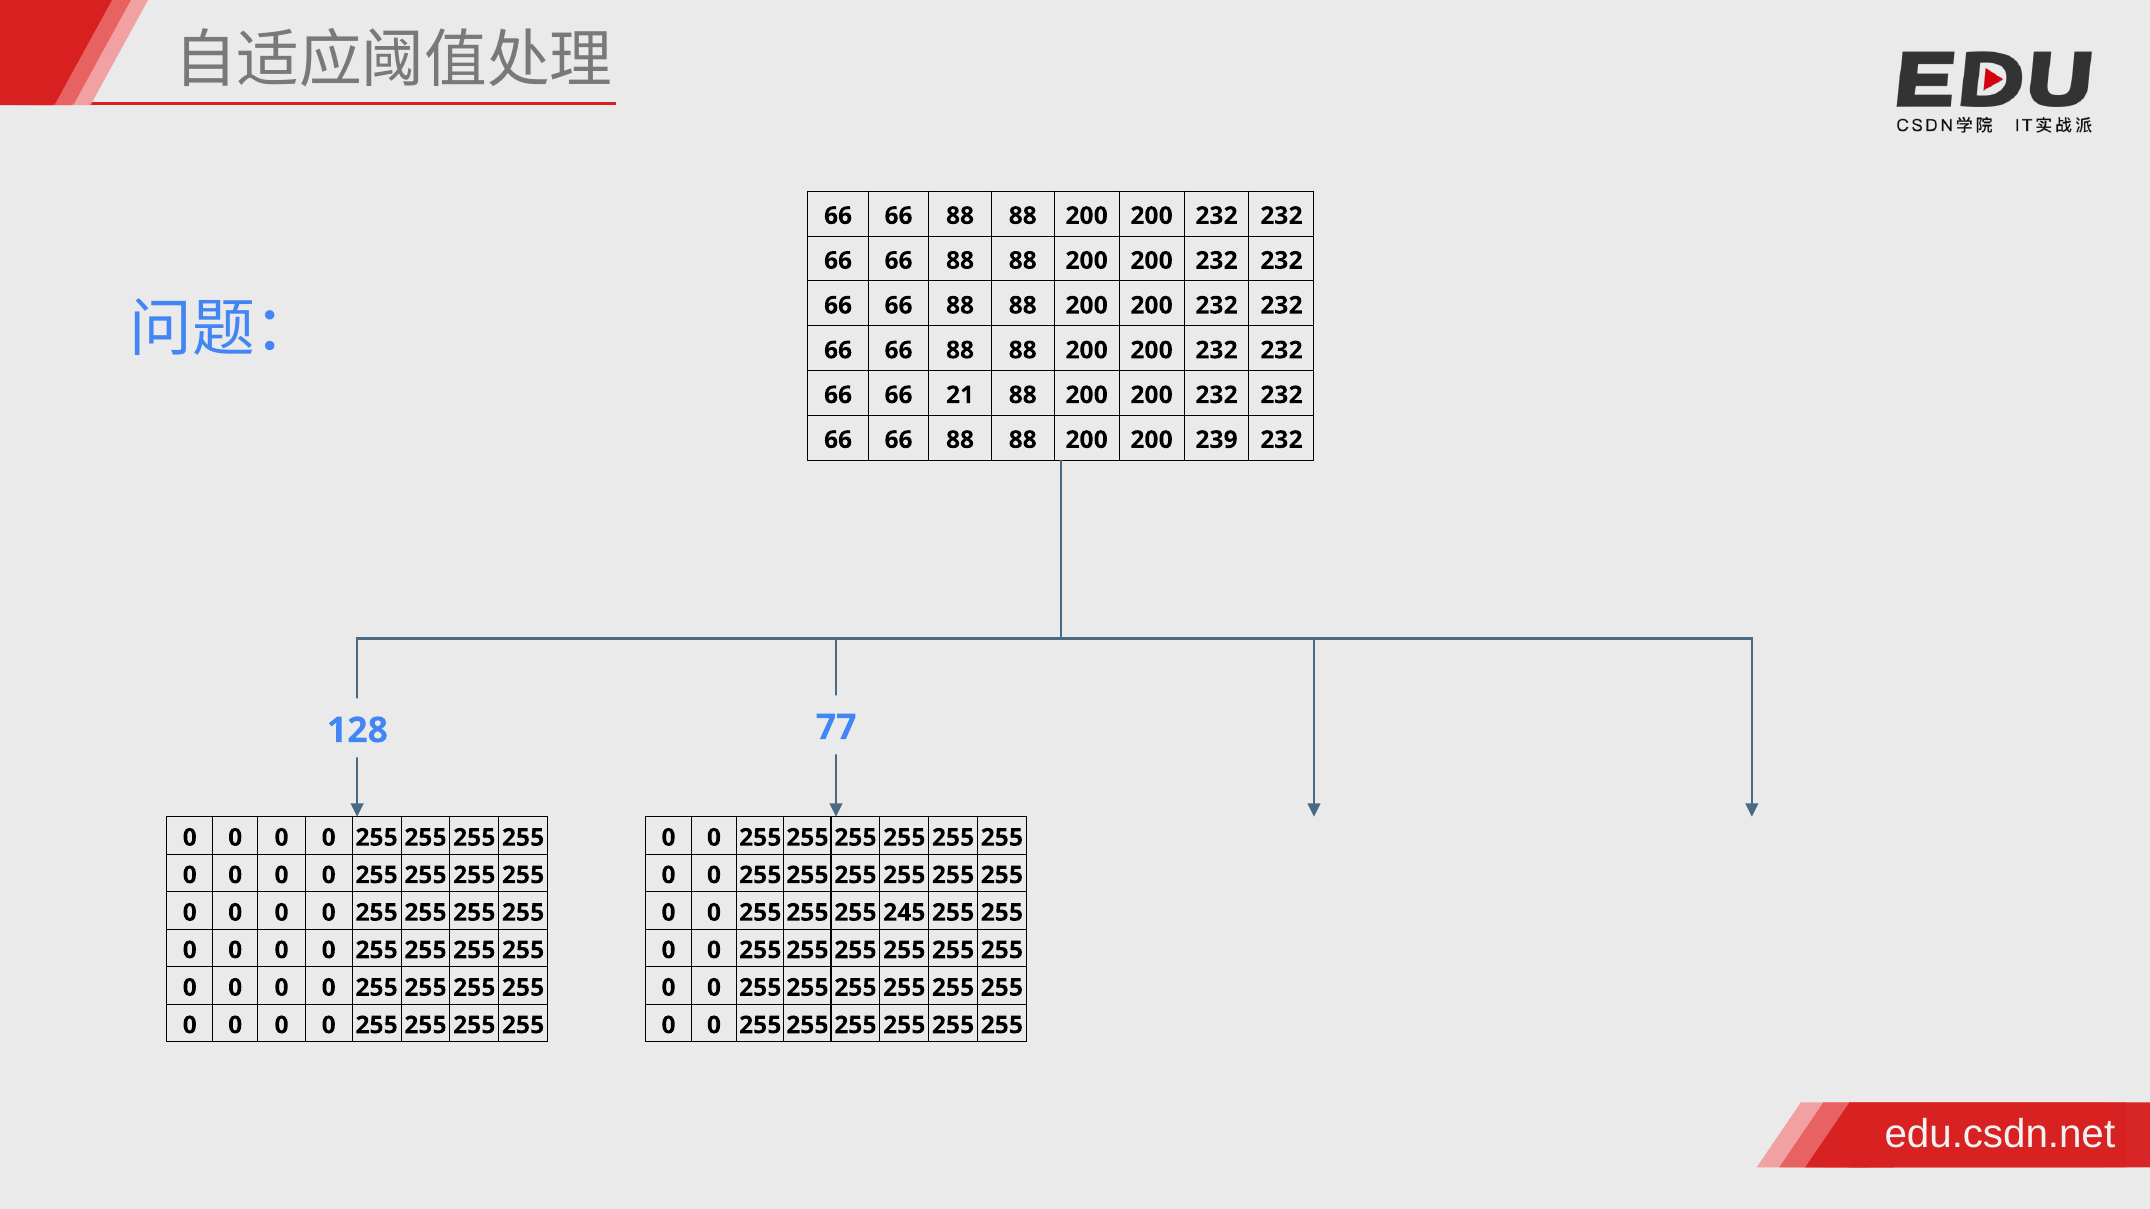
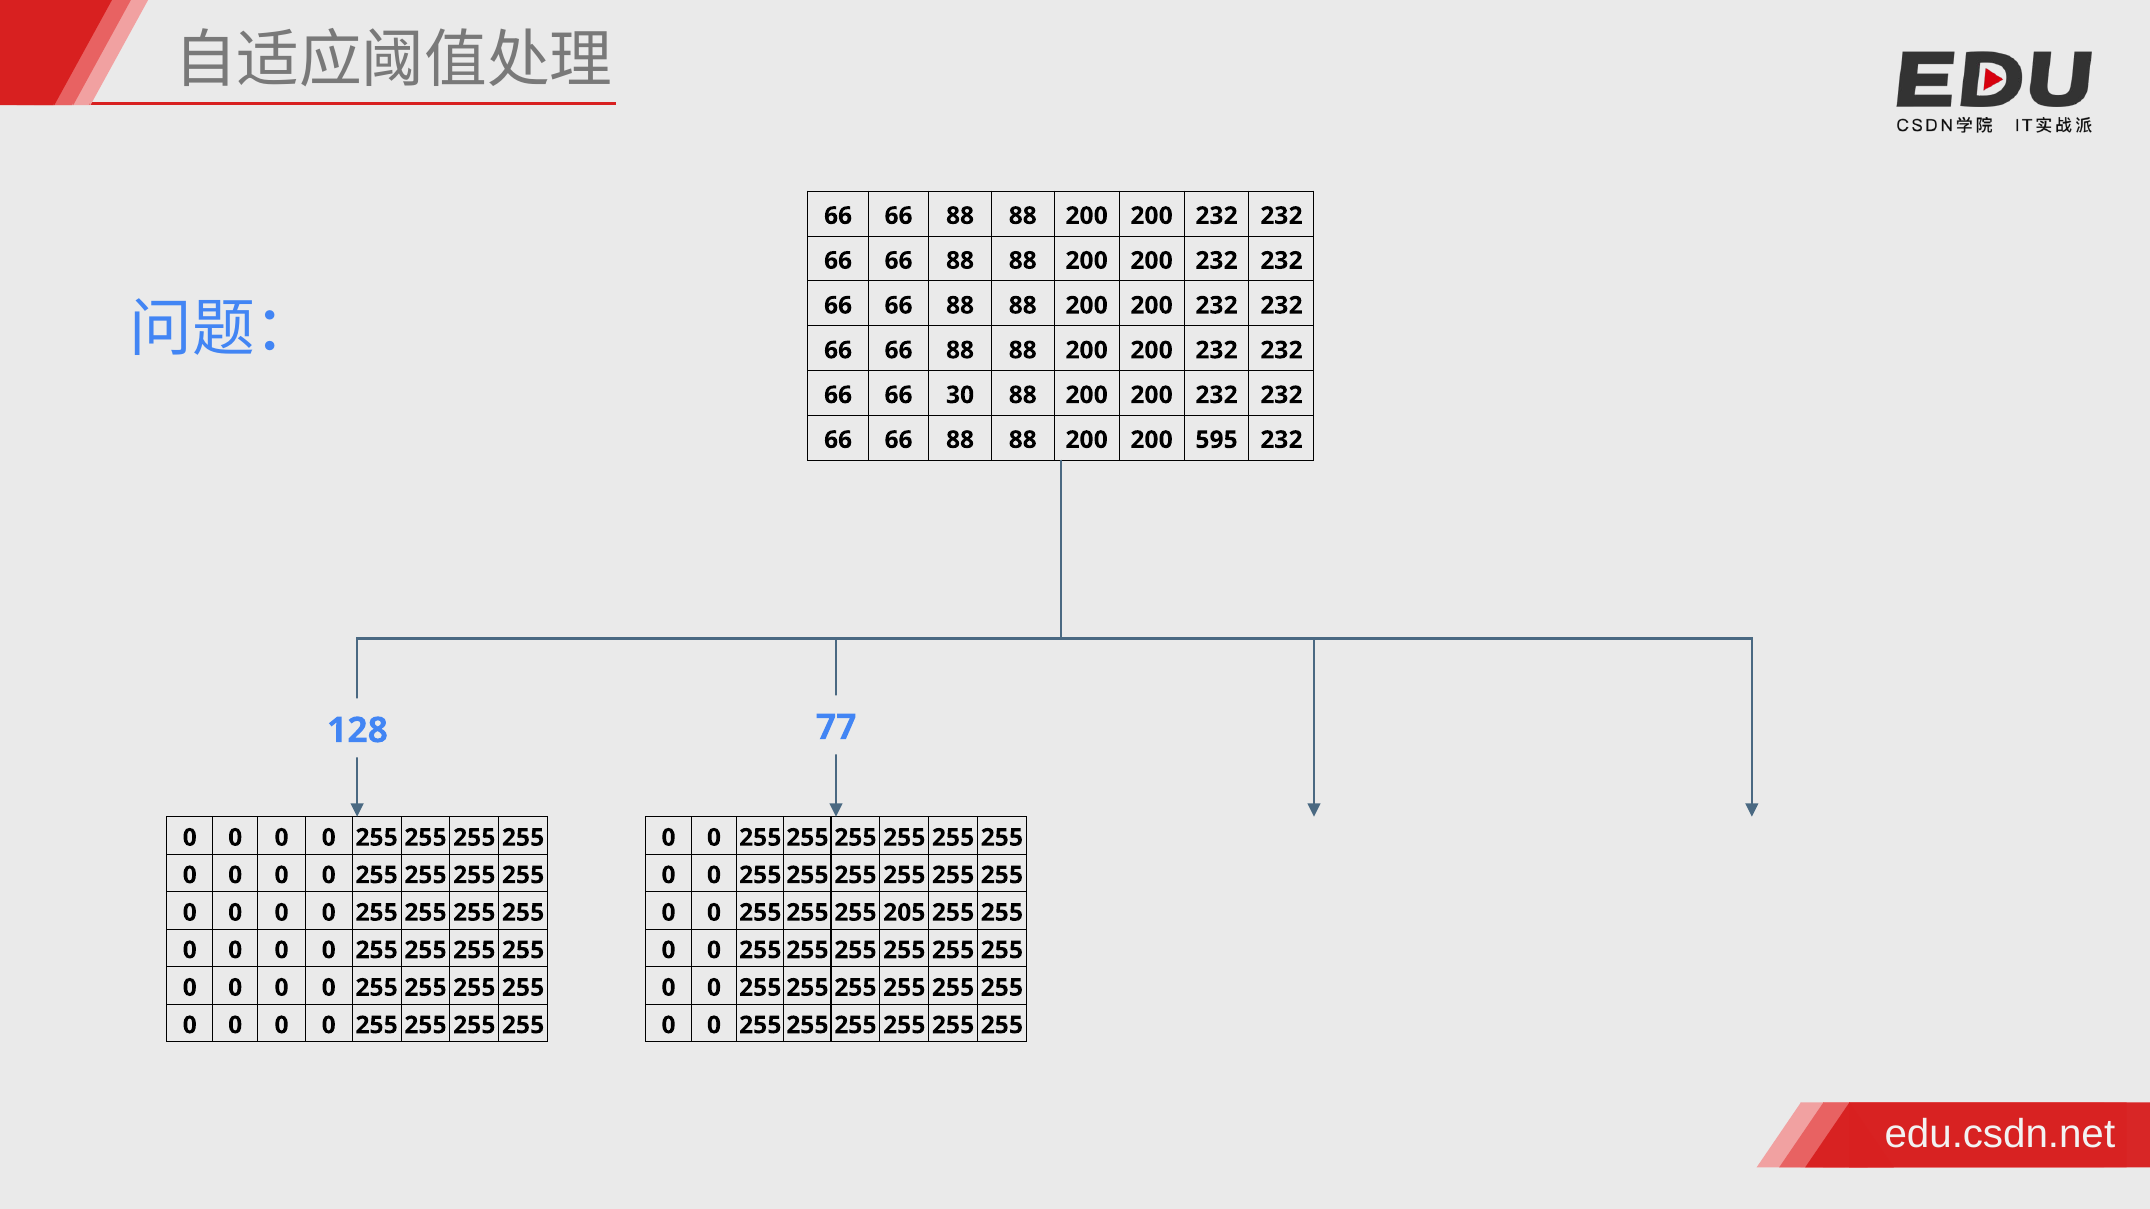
21: 21 -> 30
239: 239 -> 595
245: 245 -> 205
